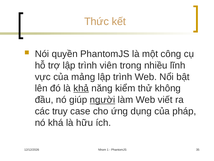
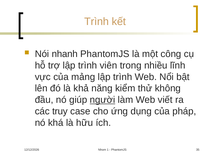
Thức at (97, 21): Thức -> Trình
quyền: quyền -> nhanh
khả underline: present -> none
